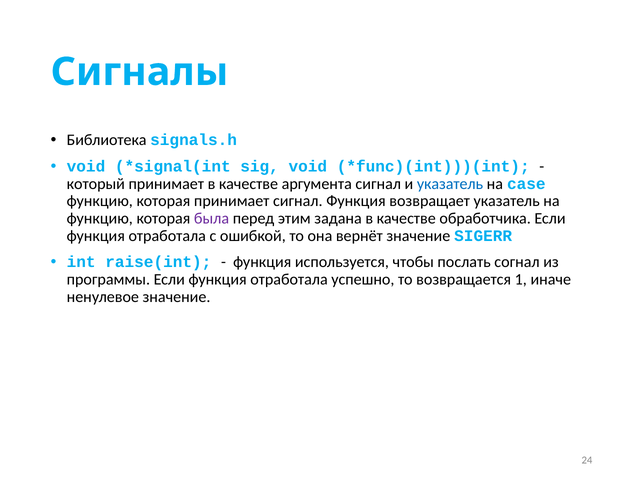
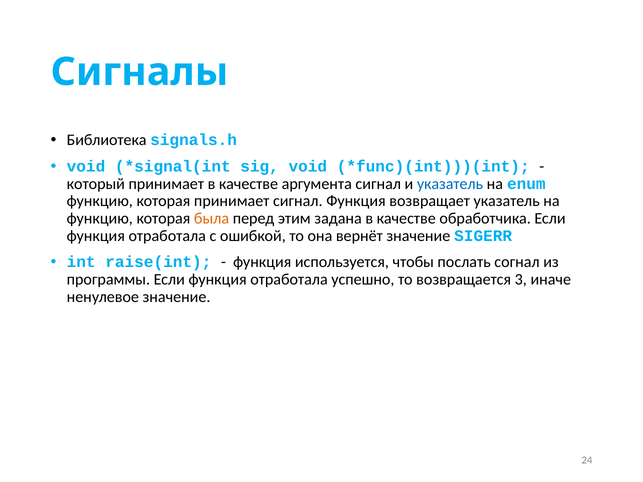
case: case -> enum
была colour: purple -> orange
1: 1 -> 3
